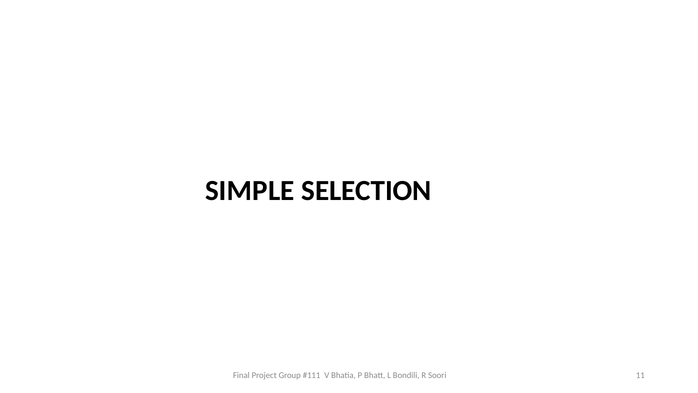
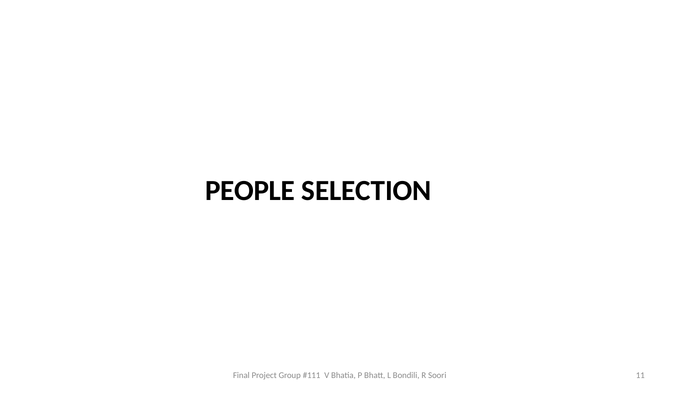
SIMPLE: SIMPLE -> PEOPLE
